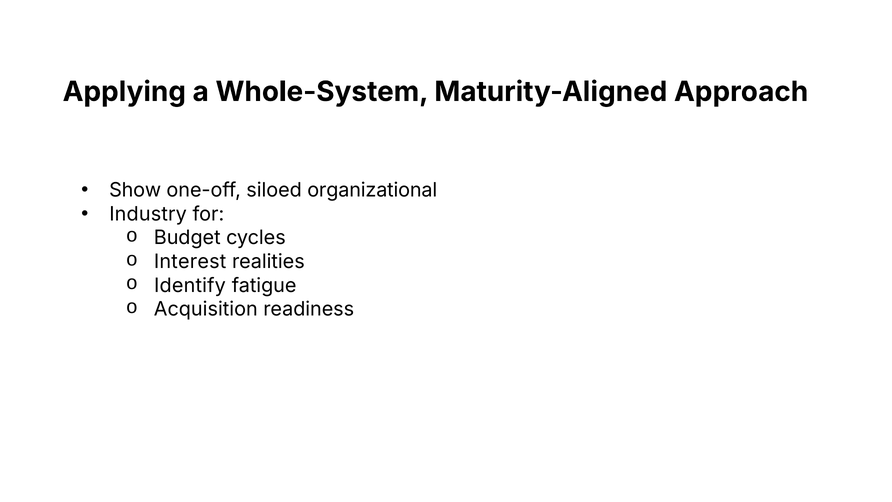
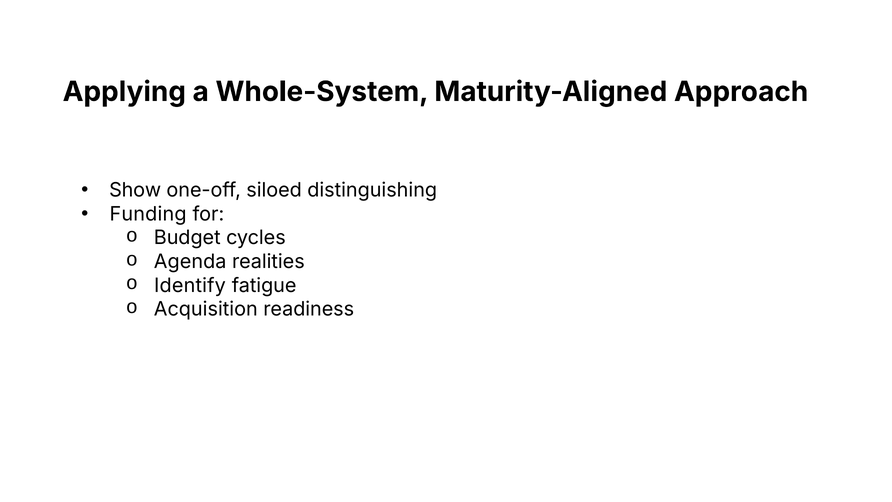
organizational: organizational -> distinguishing
Industry: Industry -> Funding
Interest: Interest -> Agenda
